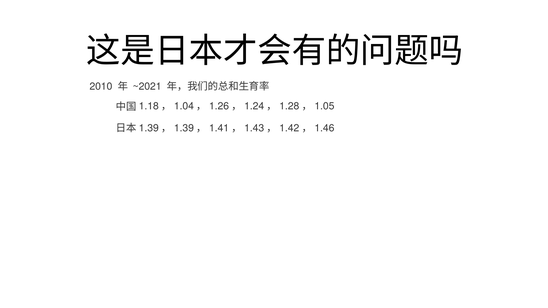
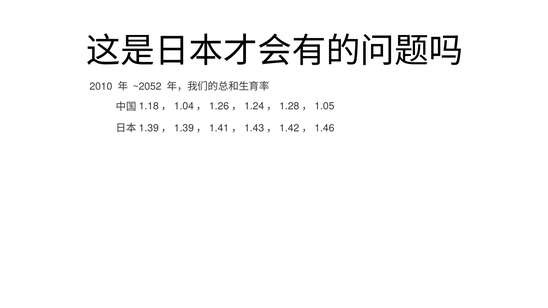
~2021: ~2021 -> ~2052
